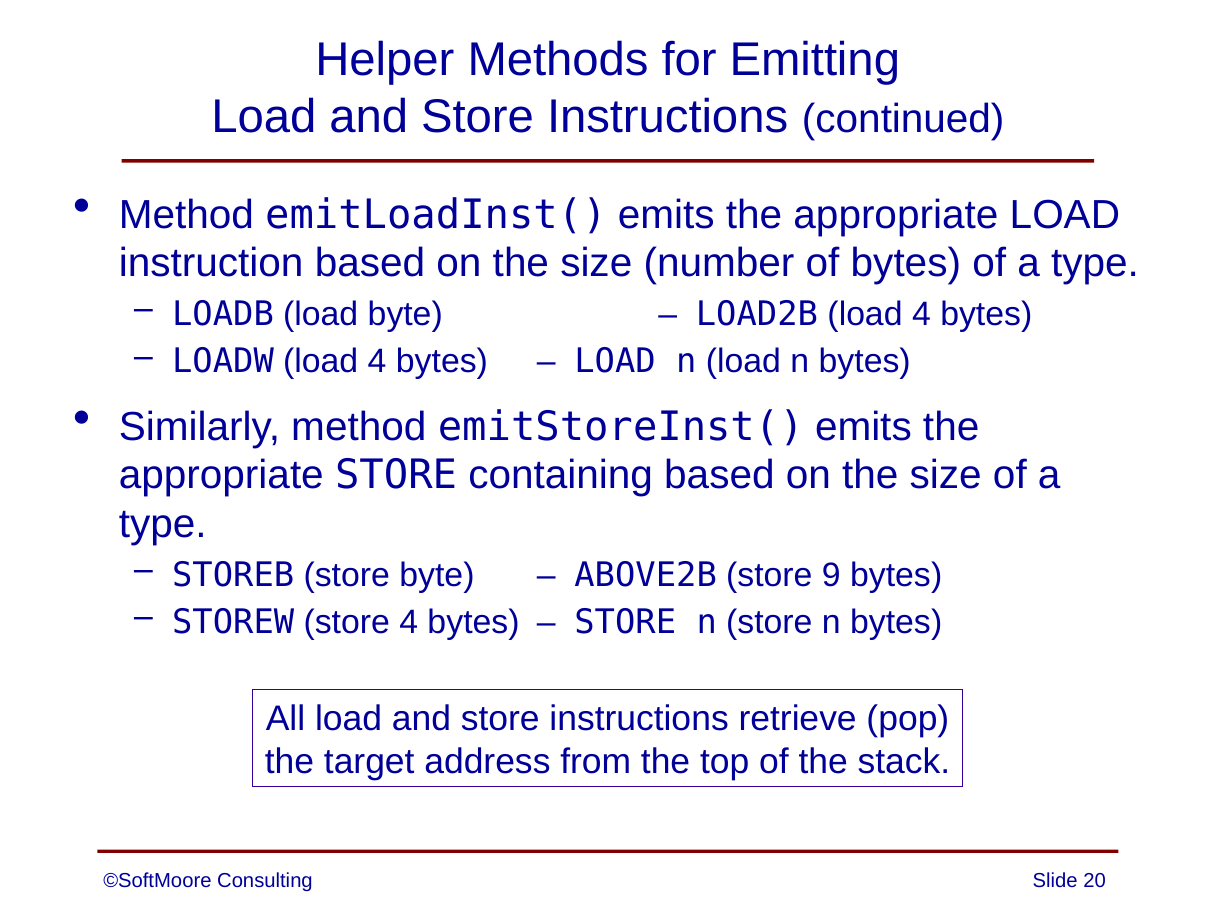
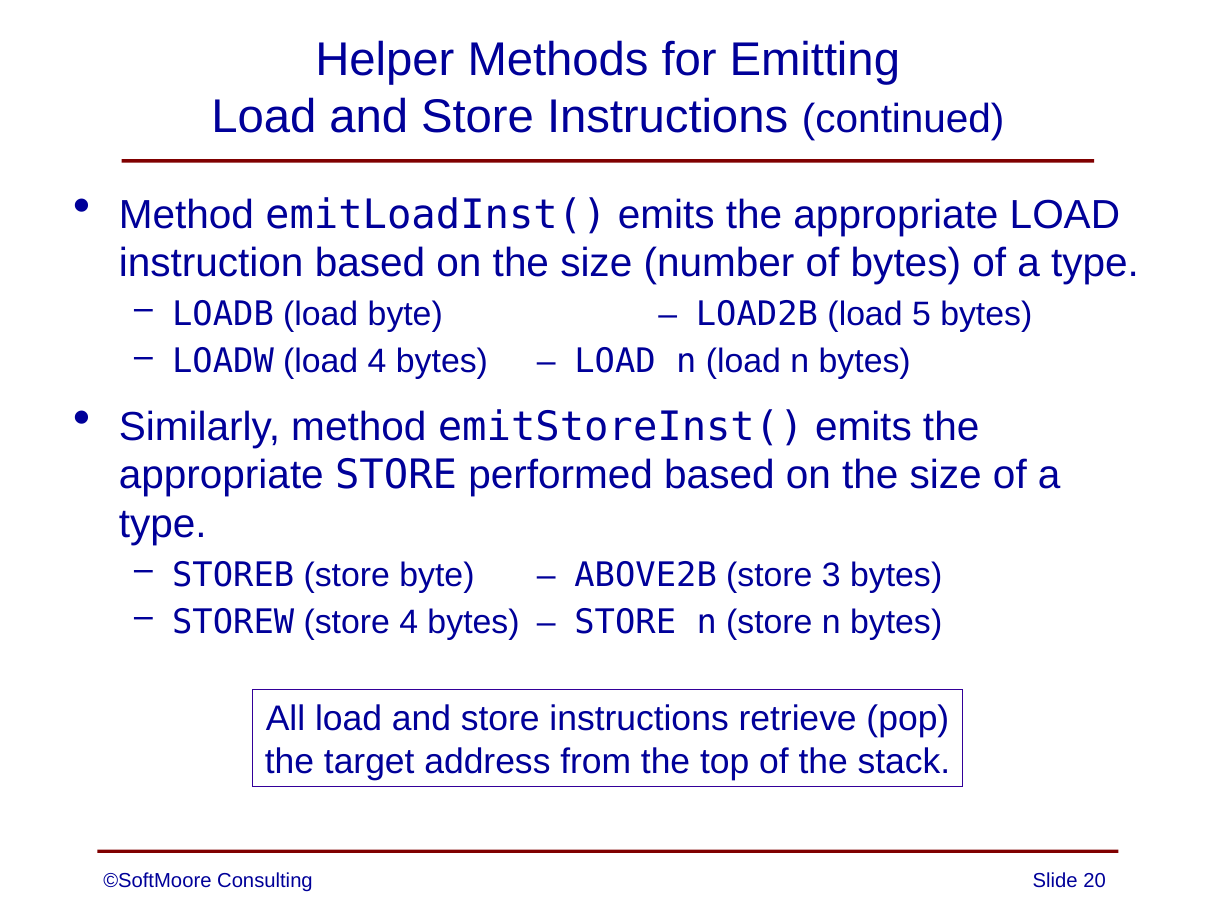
LOAD2B load 4: 4 -> 5
containing: containing -> performed
9: 9 -> 3
